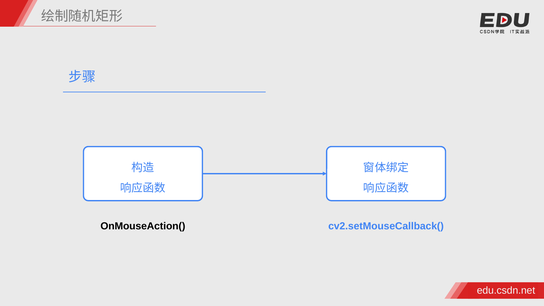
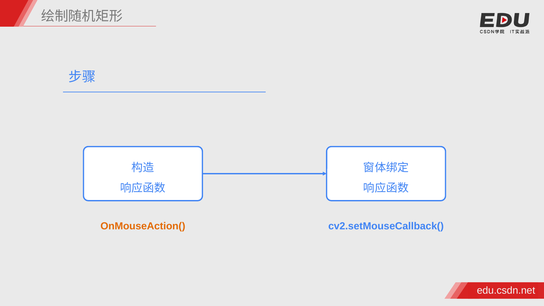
OnMouseAction( colour: black -> orange
